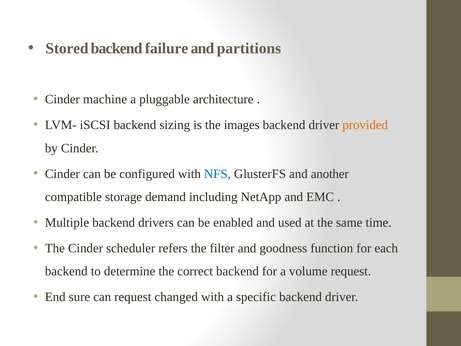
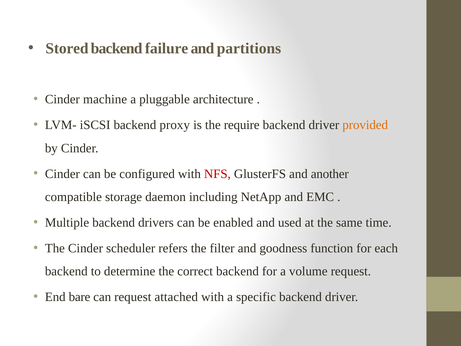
sizing: sizing -> proxy
images: images -> require
NFS colour: blue -> red
demand: demand -> daemon
sure: sure -> bare
changed: changed -> attached
